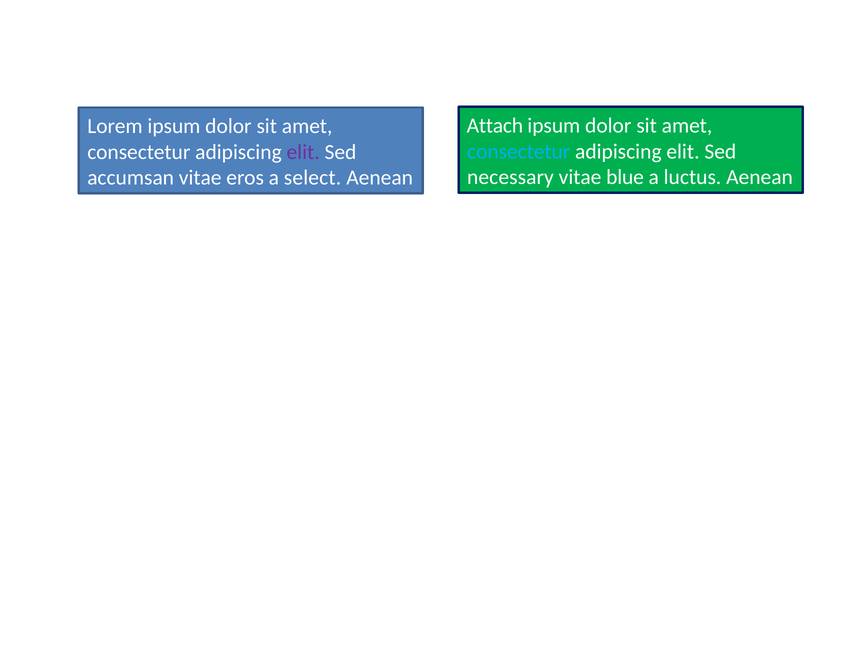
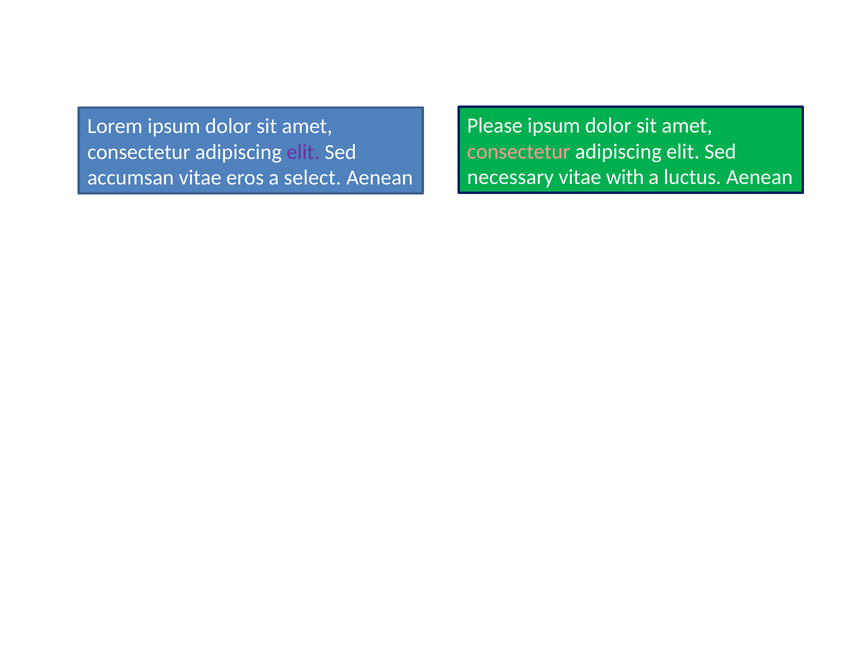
Attach: Attach -> Please
consectetur at (519, 151) colour: light blue -> pink
blue: blue -> with
